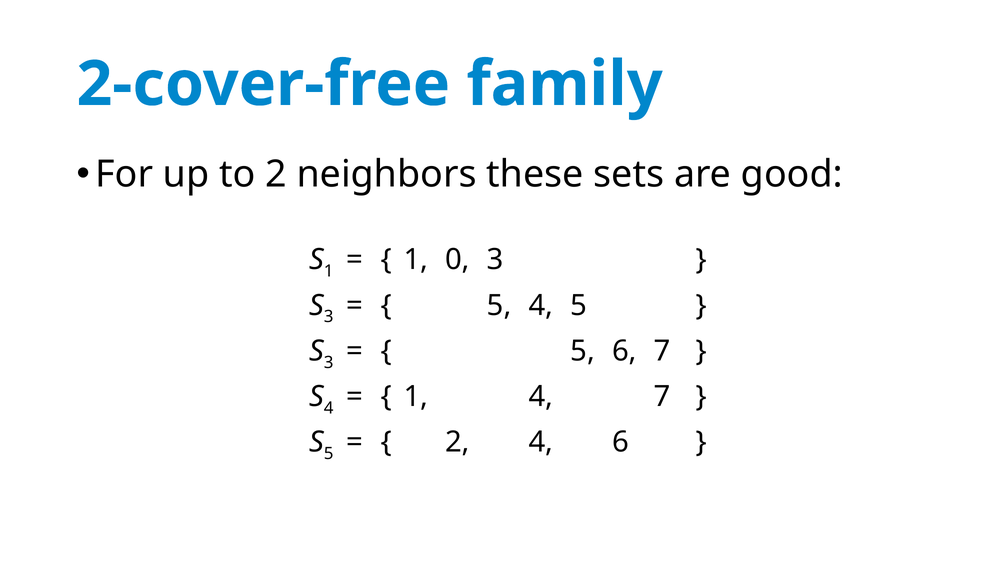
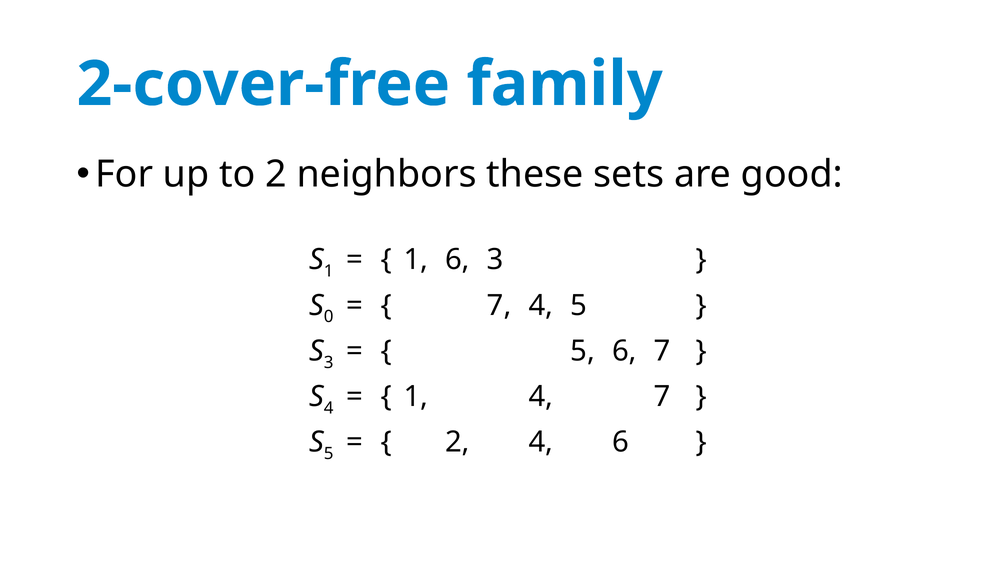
1 0: 0 -> 6
3 at (329, 317): 3 -> 0
5 at (499, 305): 5 -> 7
